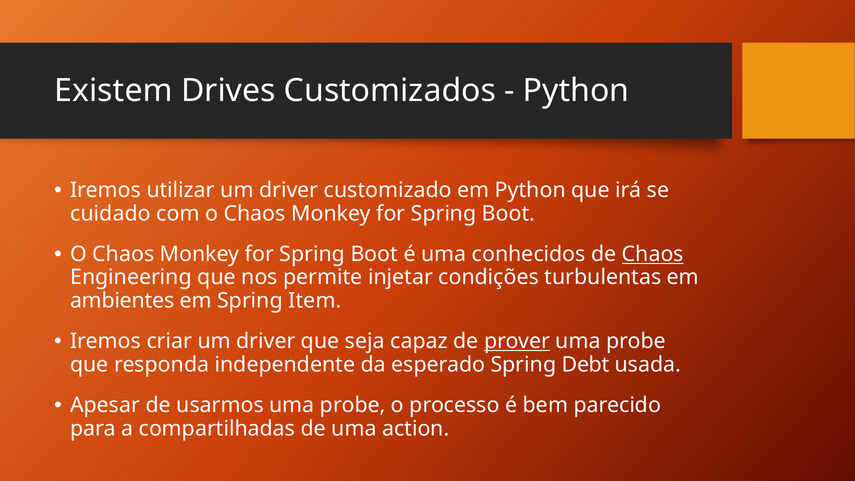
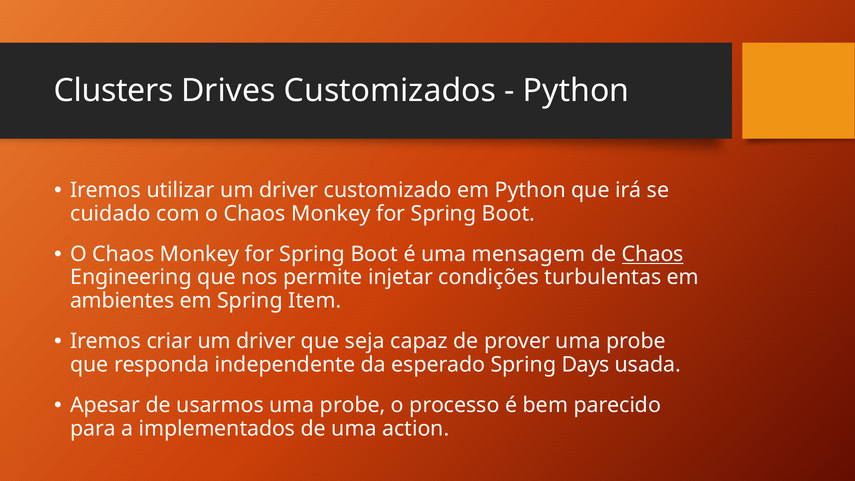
Existem: Existem -> Clusters
conhecidos: conhecidos -> mensagem
prover underline: present -> none
Debt: Debt -> Days
compartilhadas: compartilhadas -> implementados
